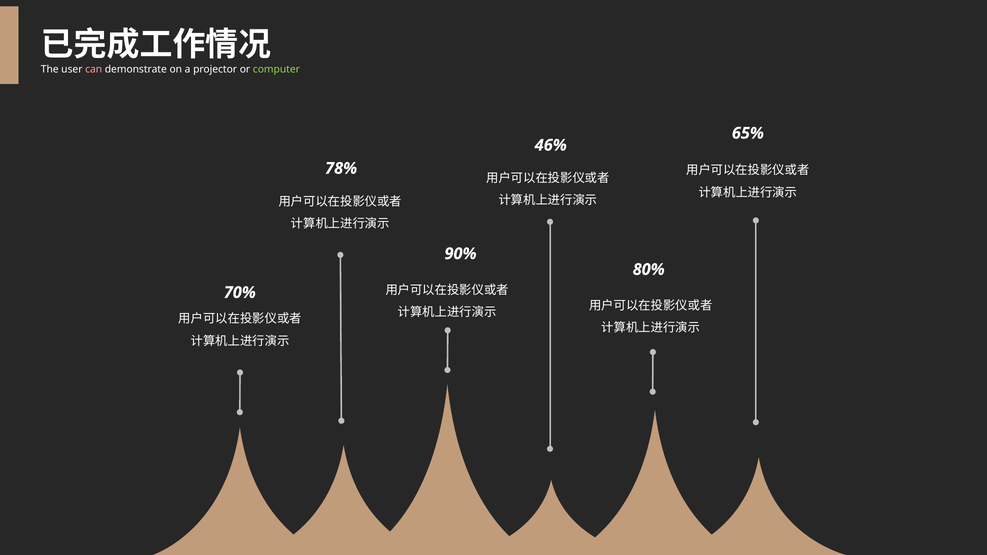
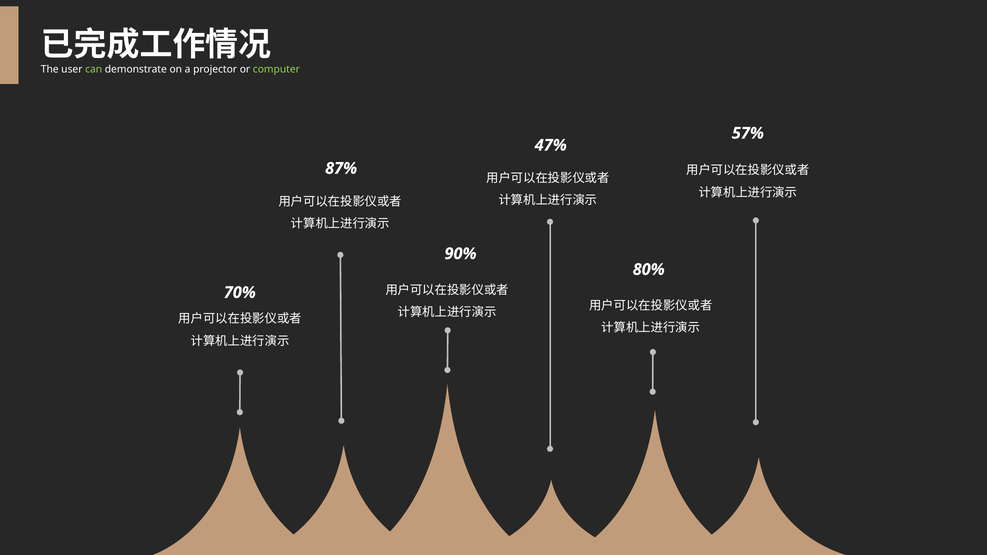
can colour: pink -> light green
65%: 65% -> 57%
46%: 46% -> 47%
78%: 78% -> 87%
